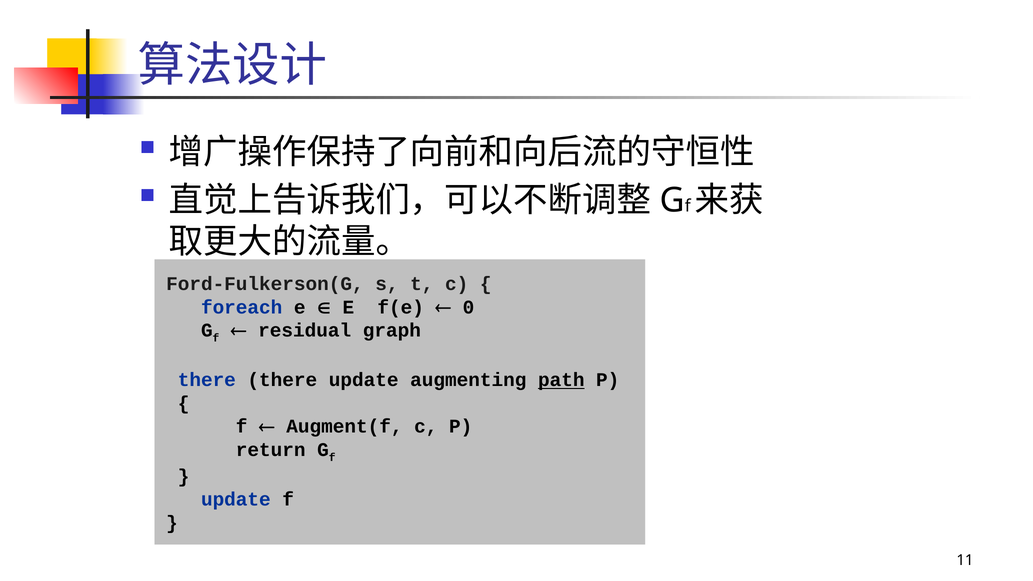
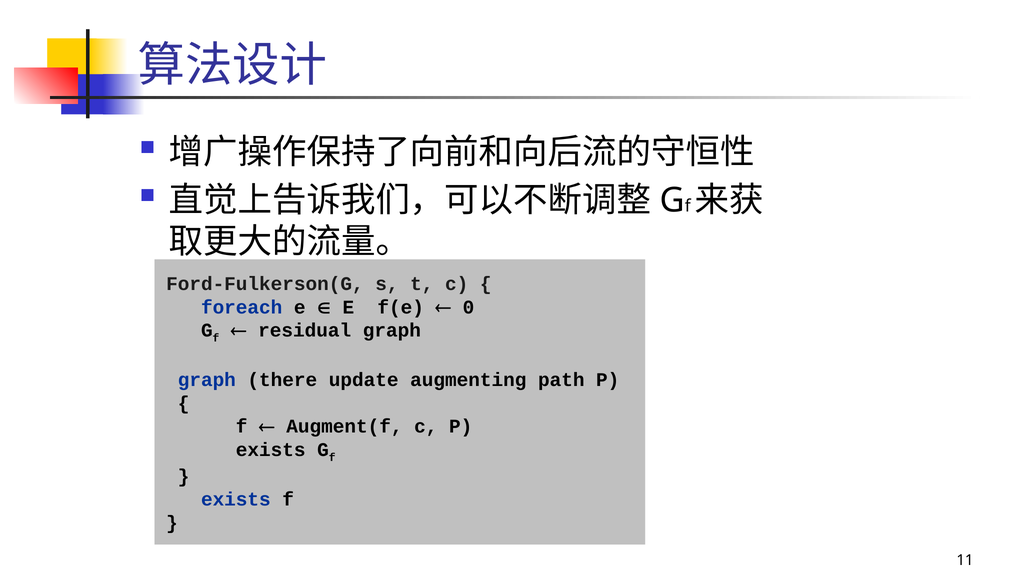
there at (207, 380): there -> graph
path underline: present -> none
return at (271, 450): return -> exists
update at (236, 500): update -> exists
